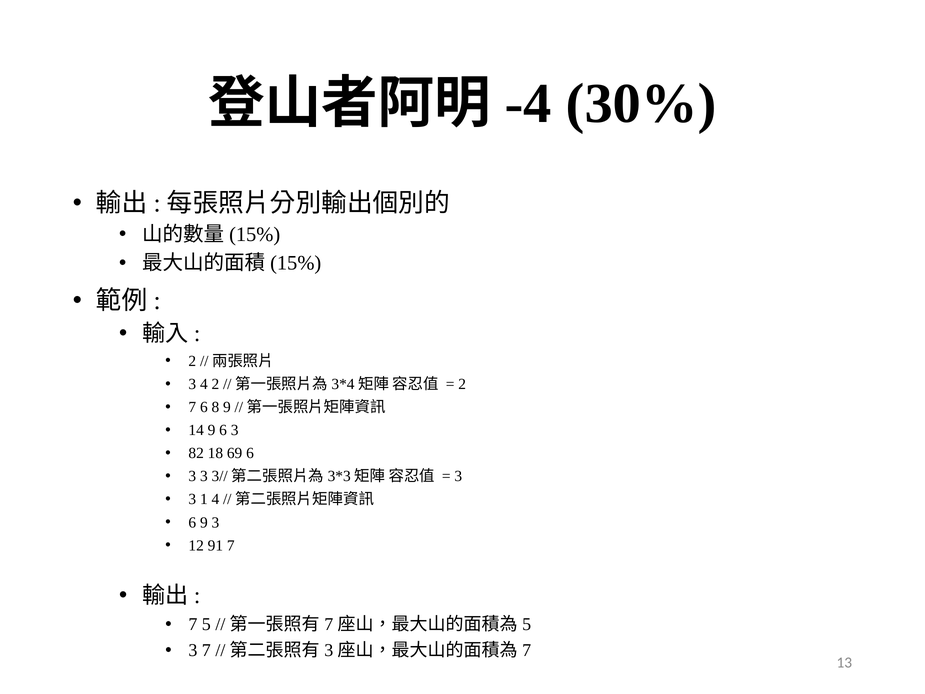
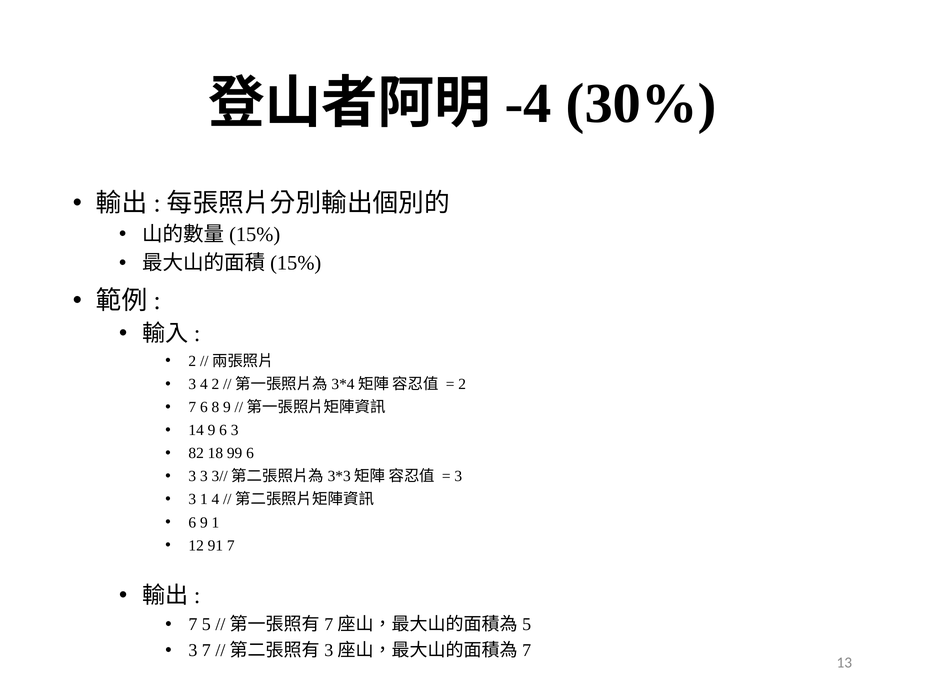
69: 69 -> 99
9 3: 3 -> 1
